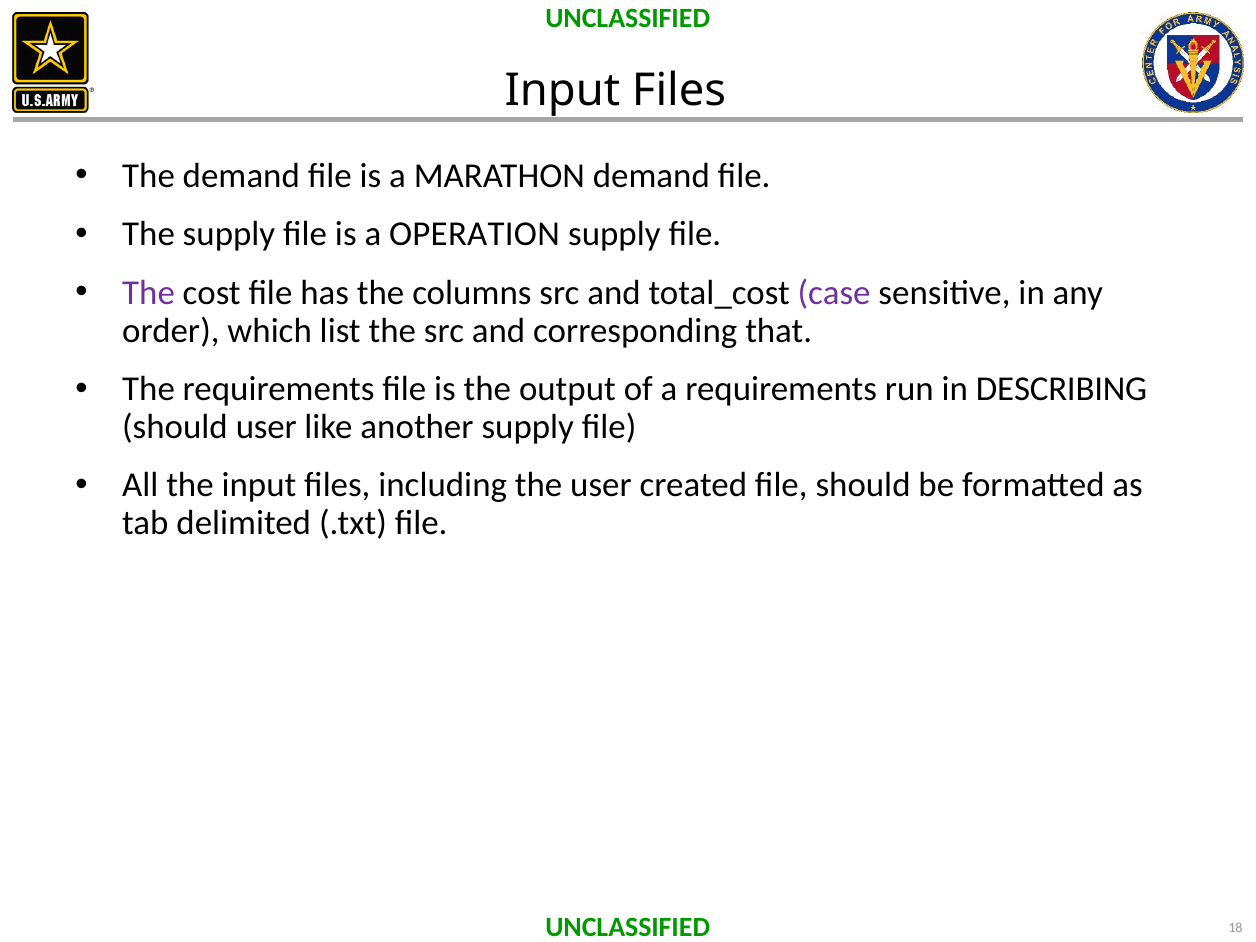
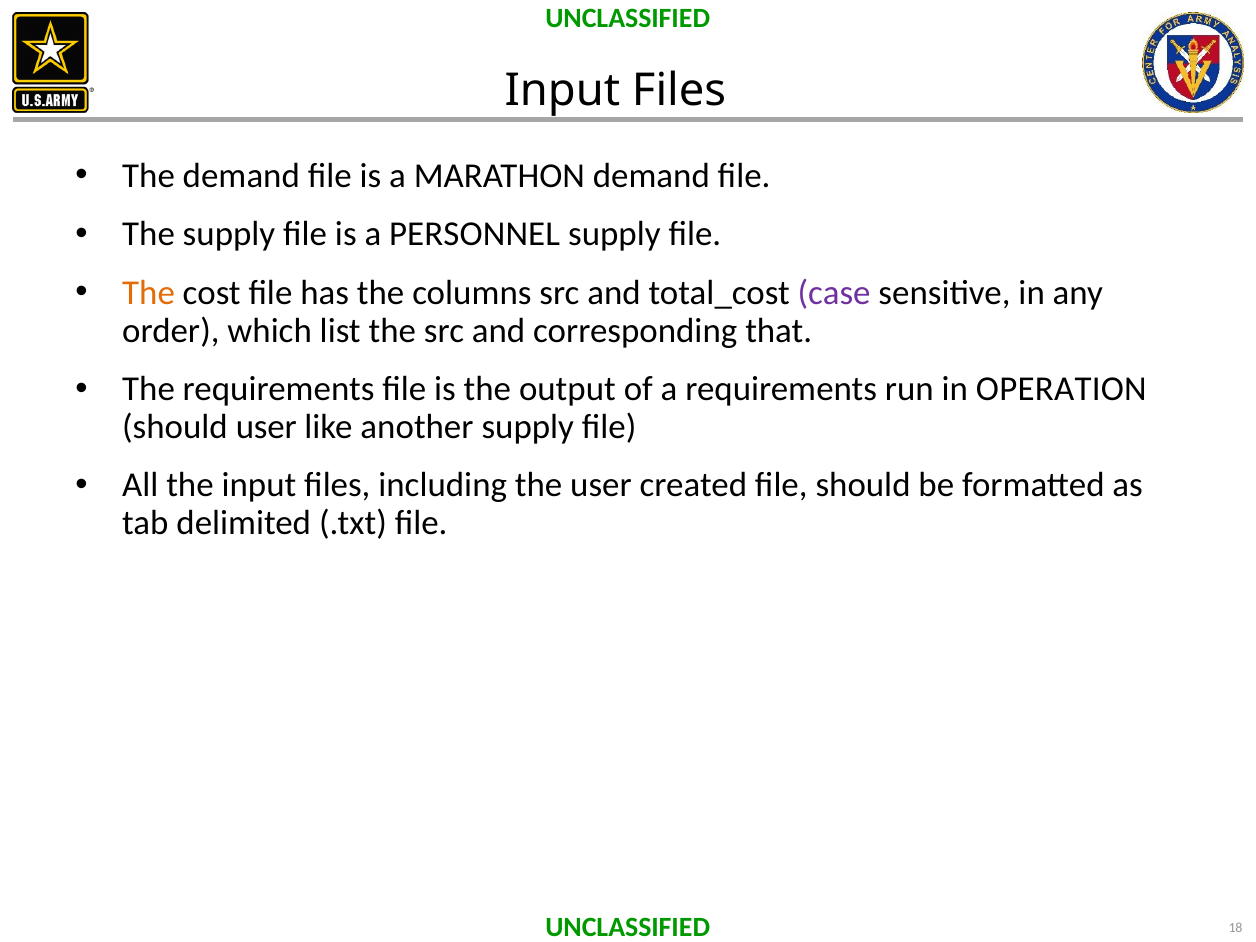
OPERATION: OPERATION -> PERSONNEL
The at (149, 293) colour: purple -> orange
DESCRIBING: DESCRIBING -> OPERATION
